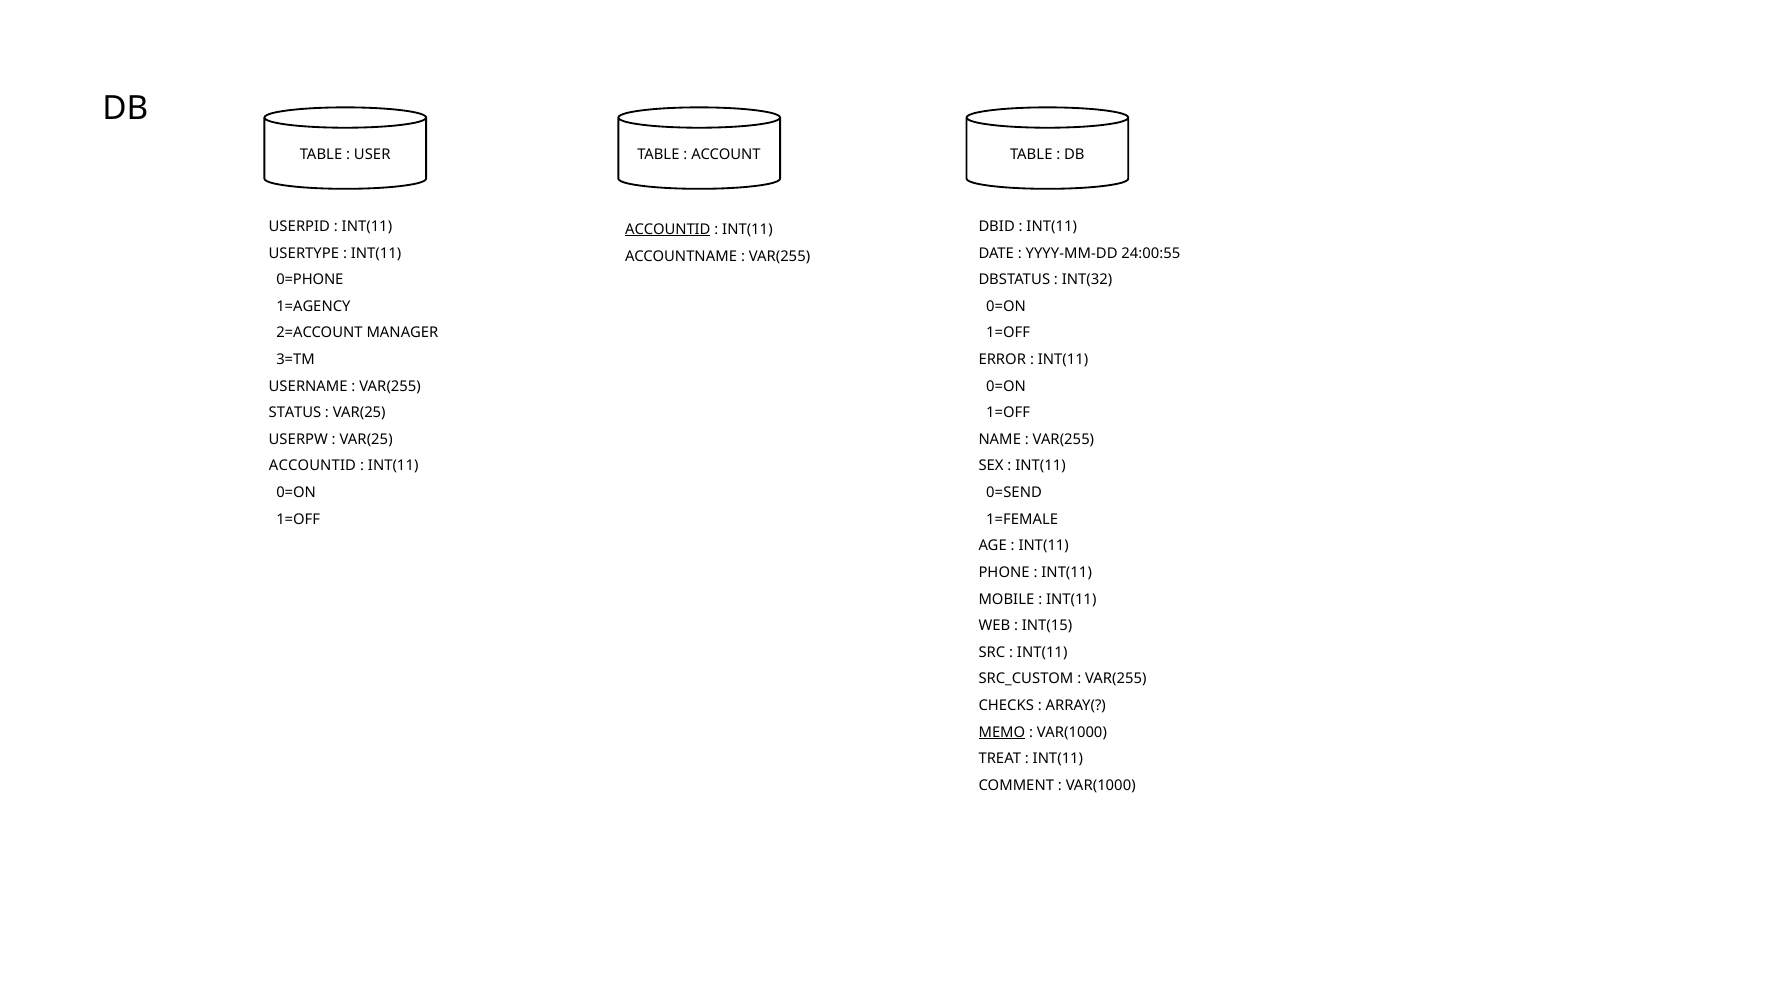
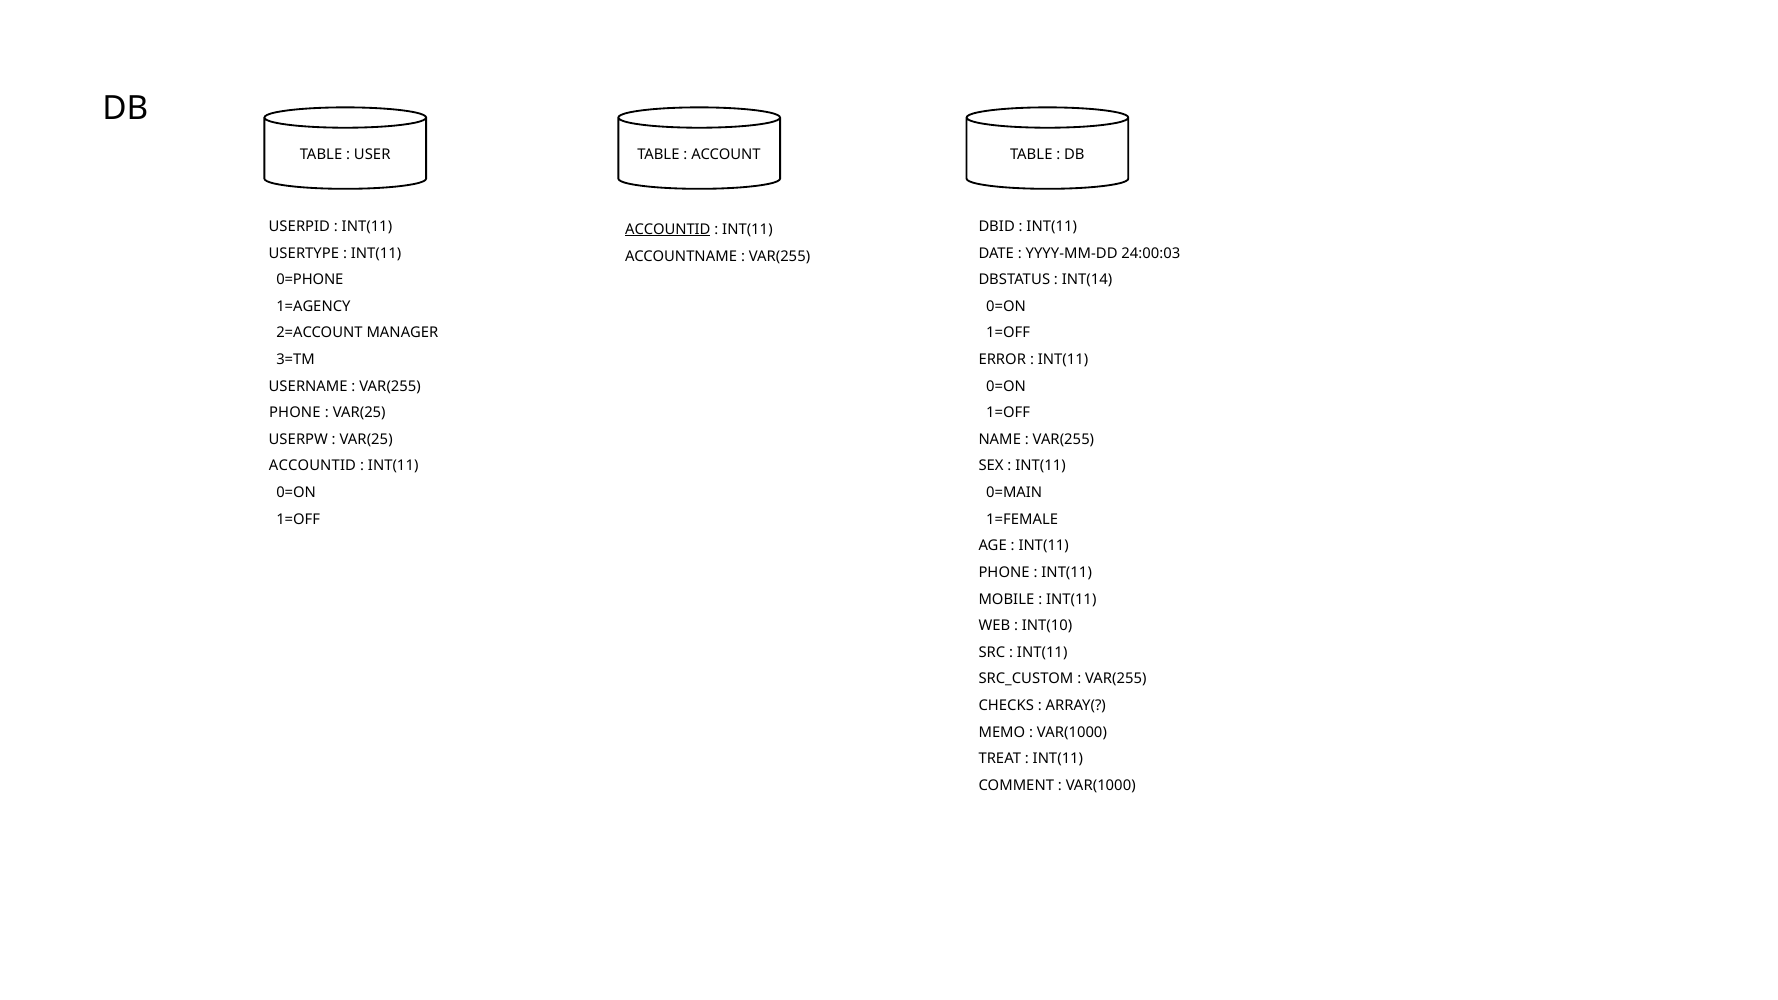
24:00:55: 24:00:55 -> 24:00:03
INT(32: INT(32 -> INT(14
STATUS at (295, 413): STATUS -> PHONE
0=SEND: 0=SEND -> 0=MAIN
INT(15: INT(15 -> INT(10
MEMO underline: present -> none
